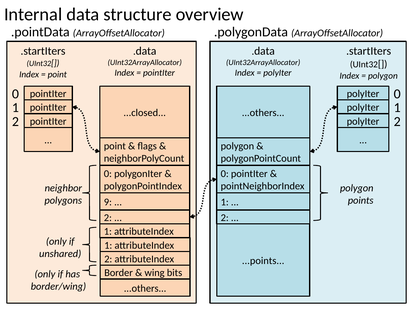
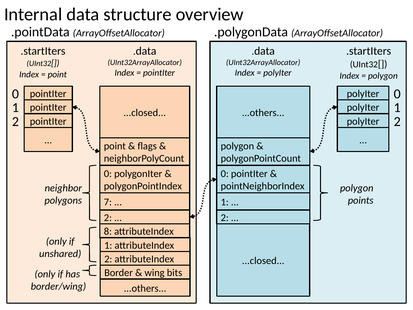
9: 9 -> 7
1 at (108, 231): 1 -> 8
...points at (263, 261): ...points -> ...closed
